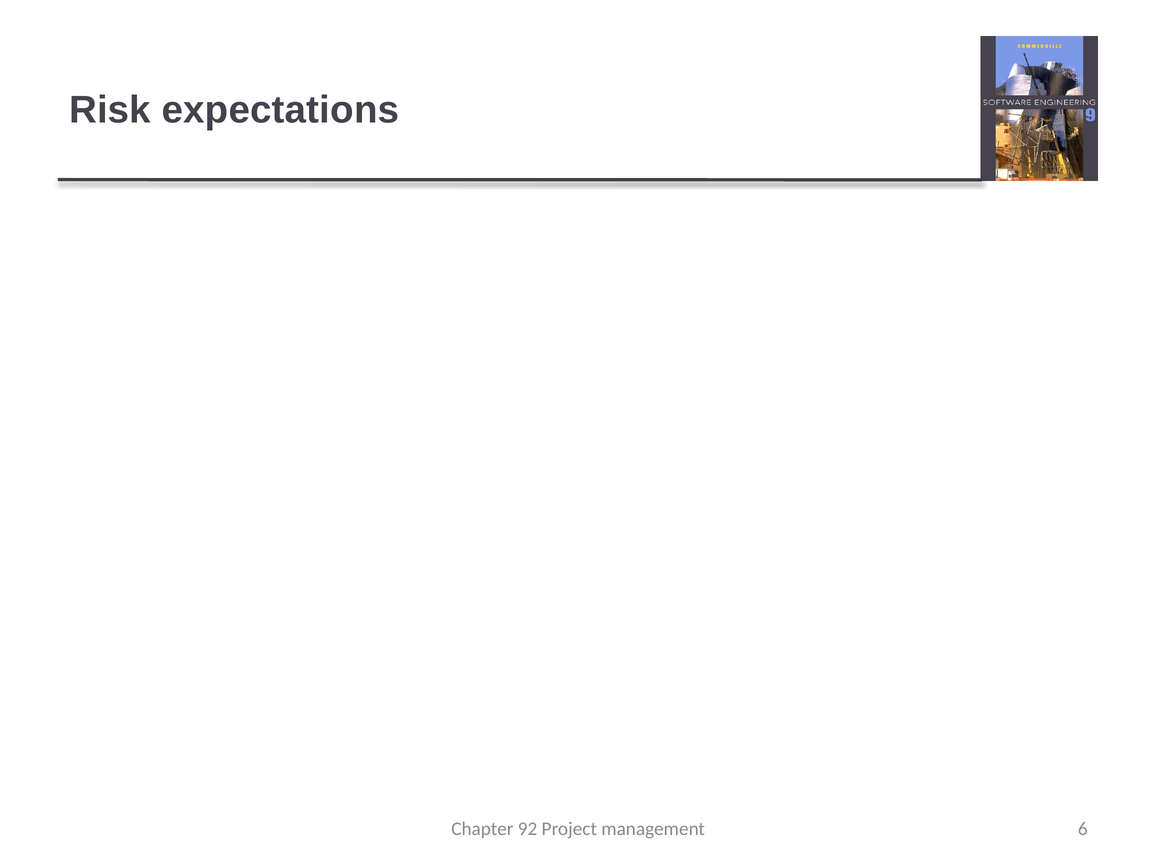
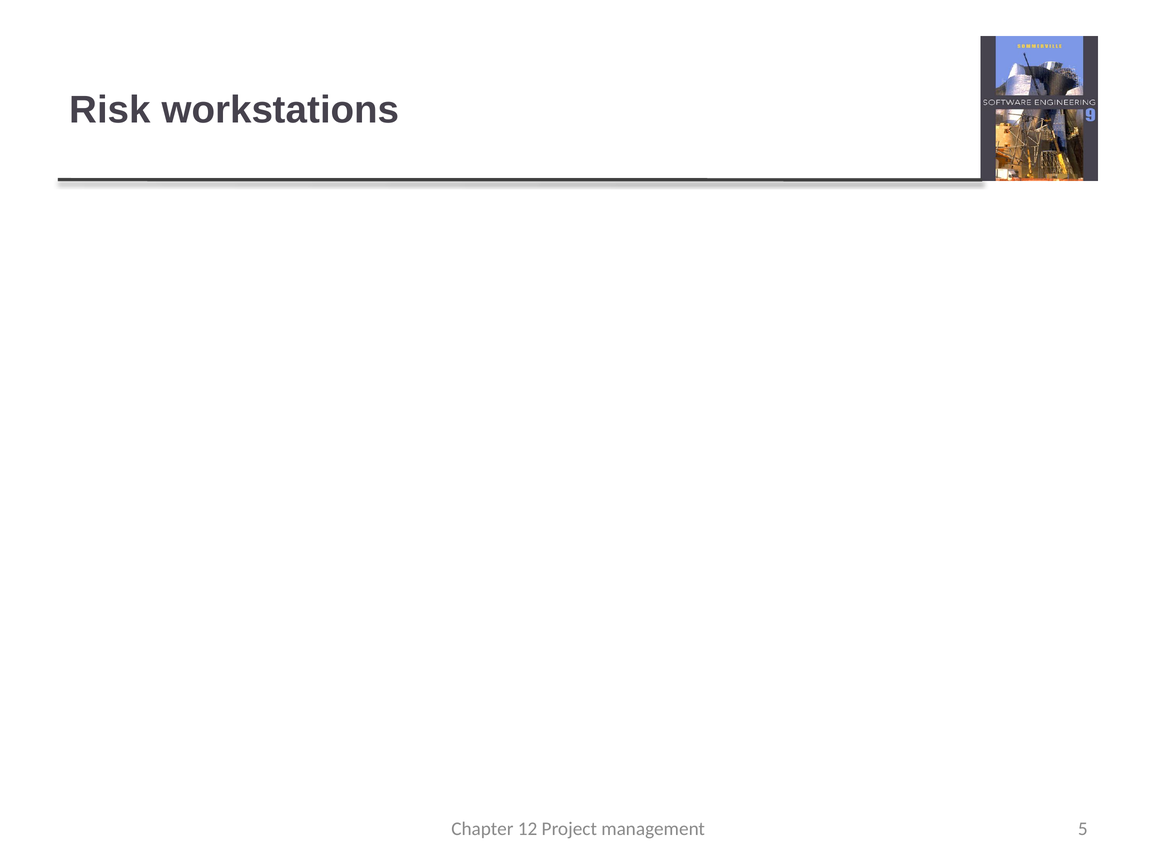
expectations: expectations -> workstations
92: 92 -> 12
6: 6 -> 5
